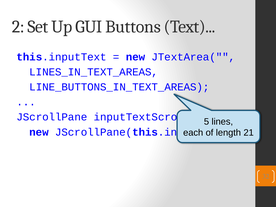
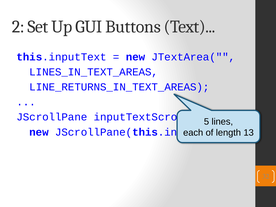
LINE_BUTTONS_IN_TEXT_AREAS: LINE_BUTTONS_IN_TEXT_AREAS -> LINE_RETURNS_IN_TEXT_AREAS
21: 21 -> 13
